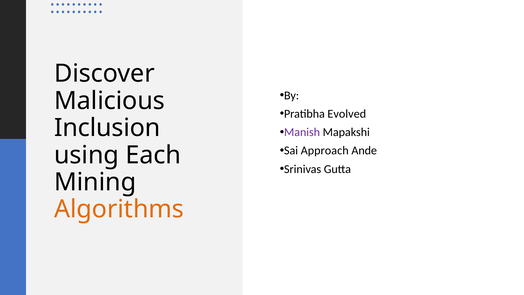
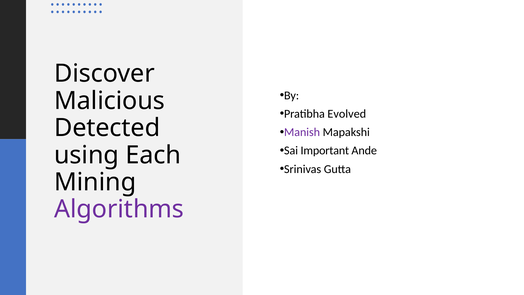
Inclusion: Inclusion -> Detected
Approach: Approach -> Important
Algorithms colour: orange -> purple
